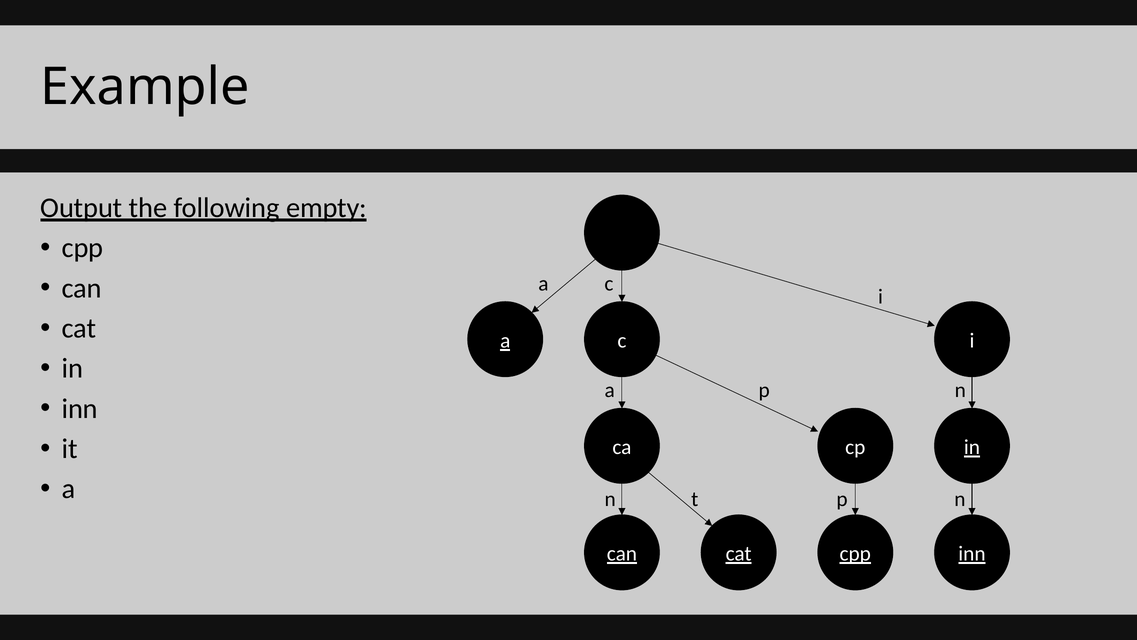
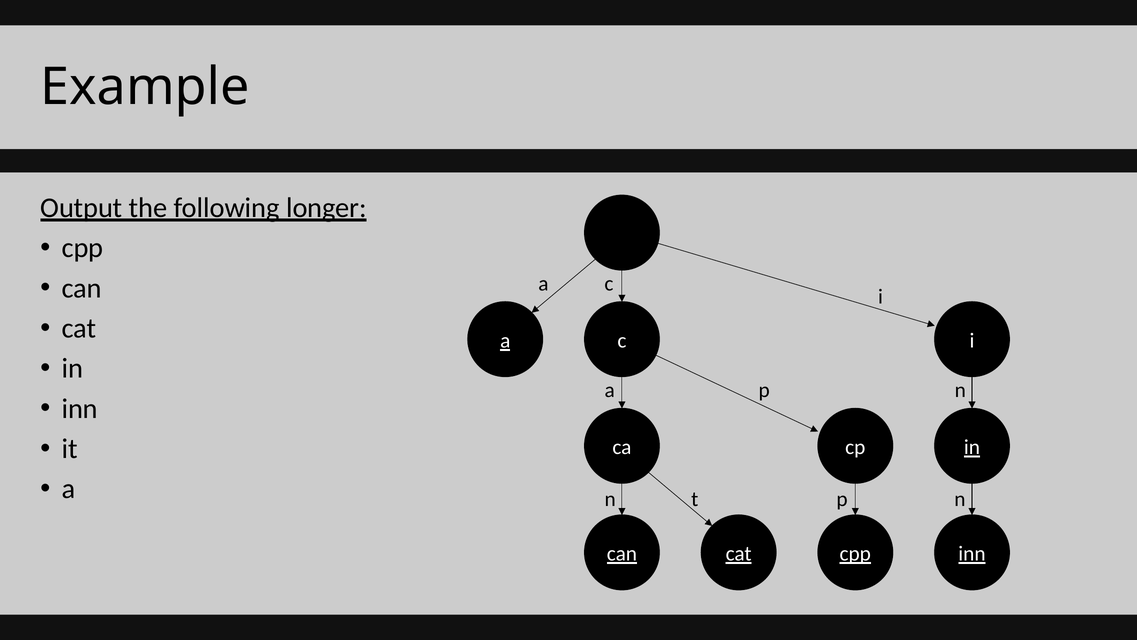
empty: empty -> longer
